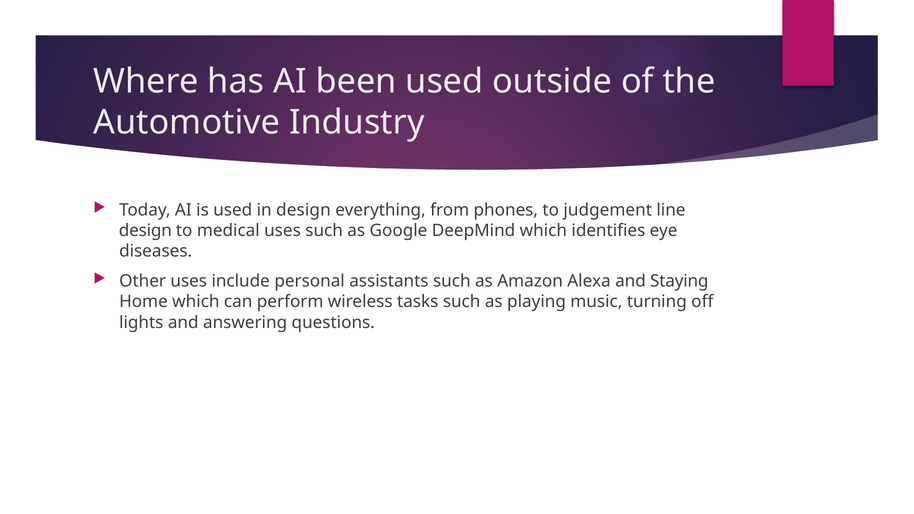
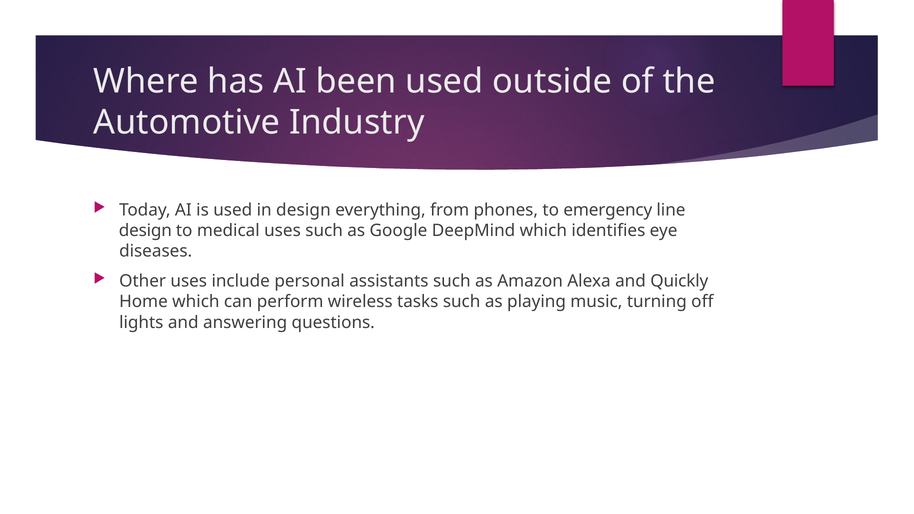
judgement: judgement -> emergency
Staying: Staying -> Quickly
